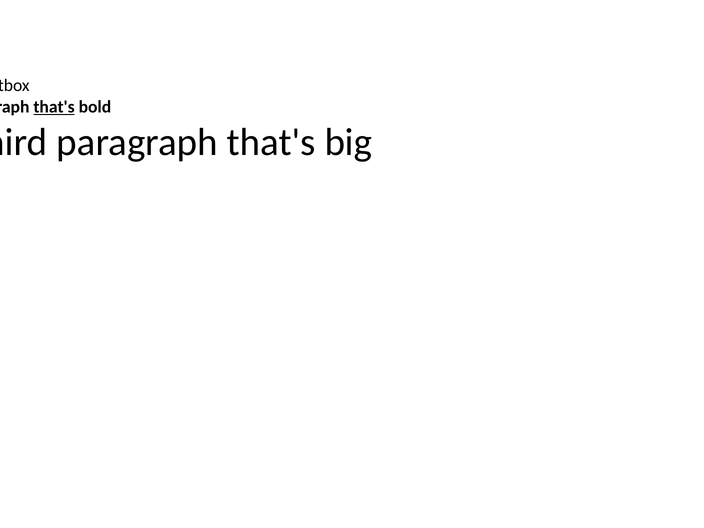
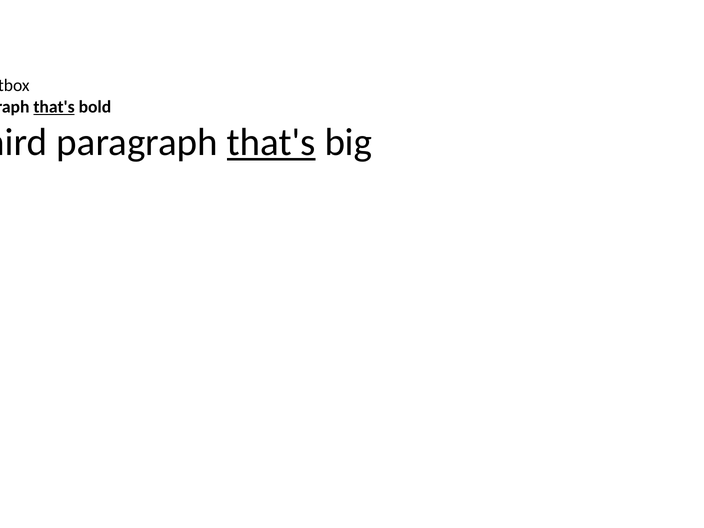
that's at (271, 142) underline: none -> present
